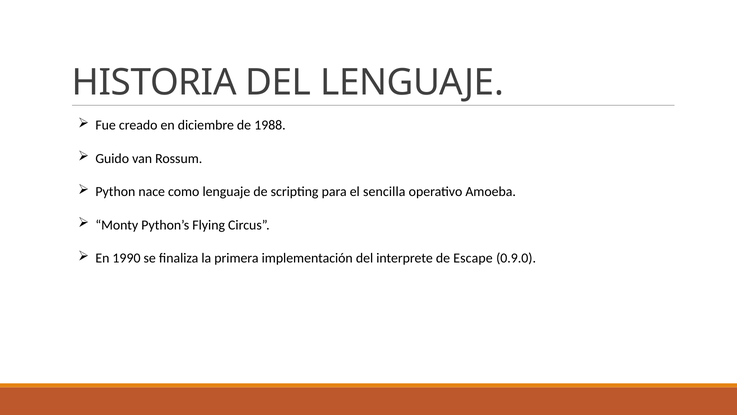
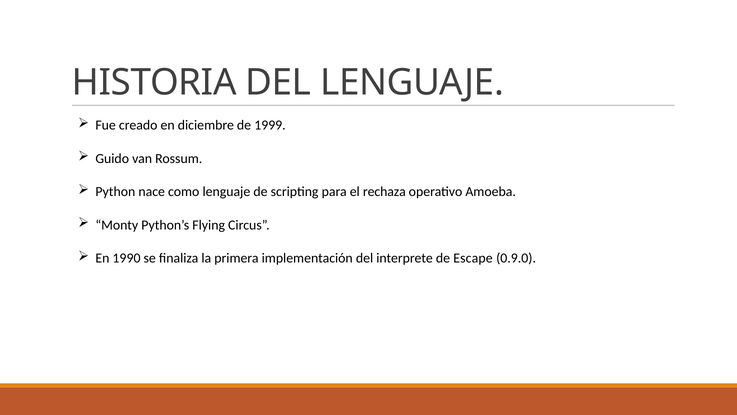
1988: 1988 -> 1999
sencilla: sencilla -> rechaza
